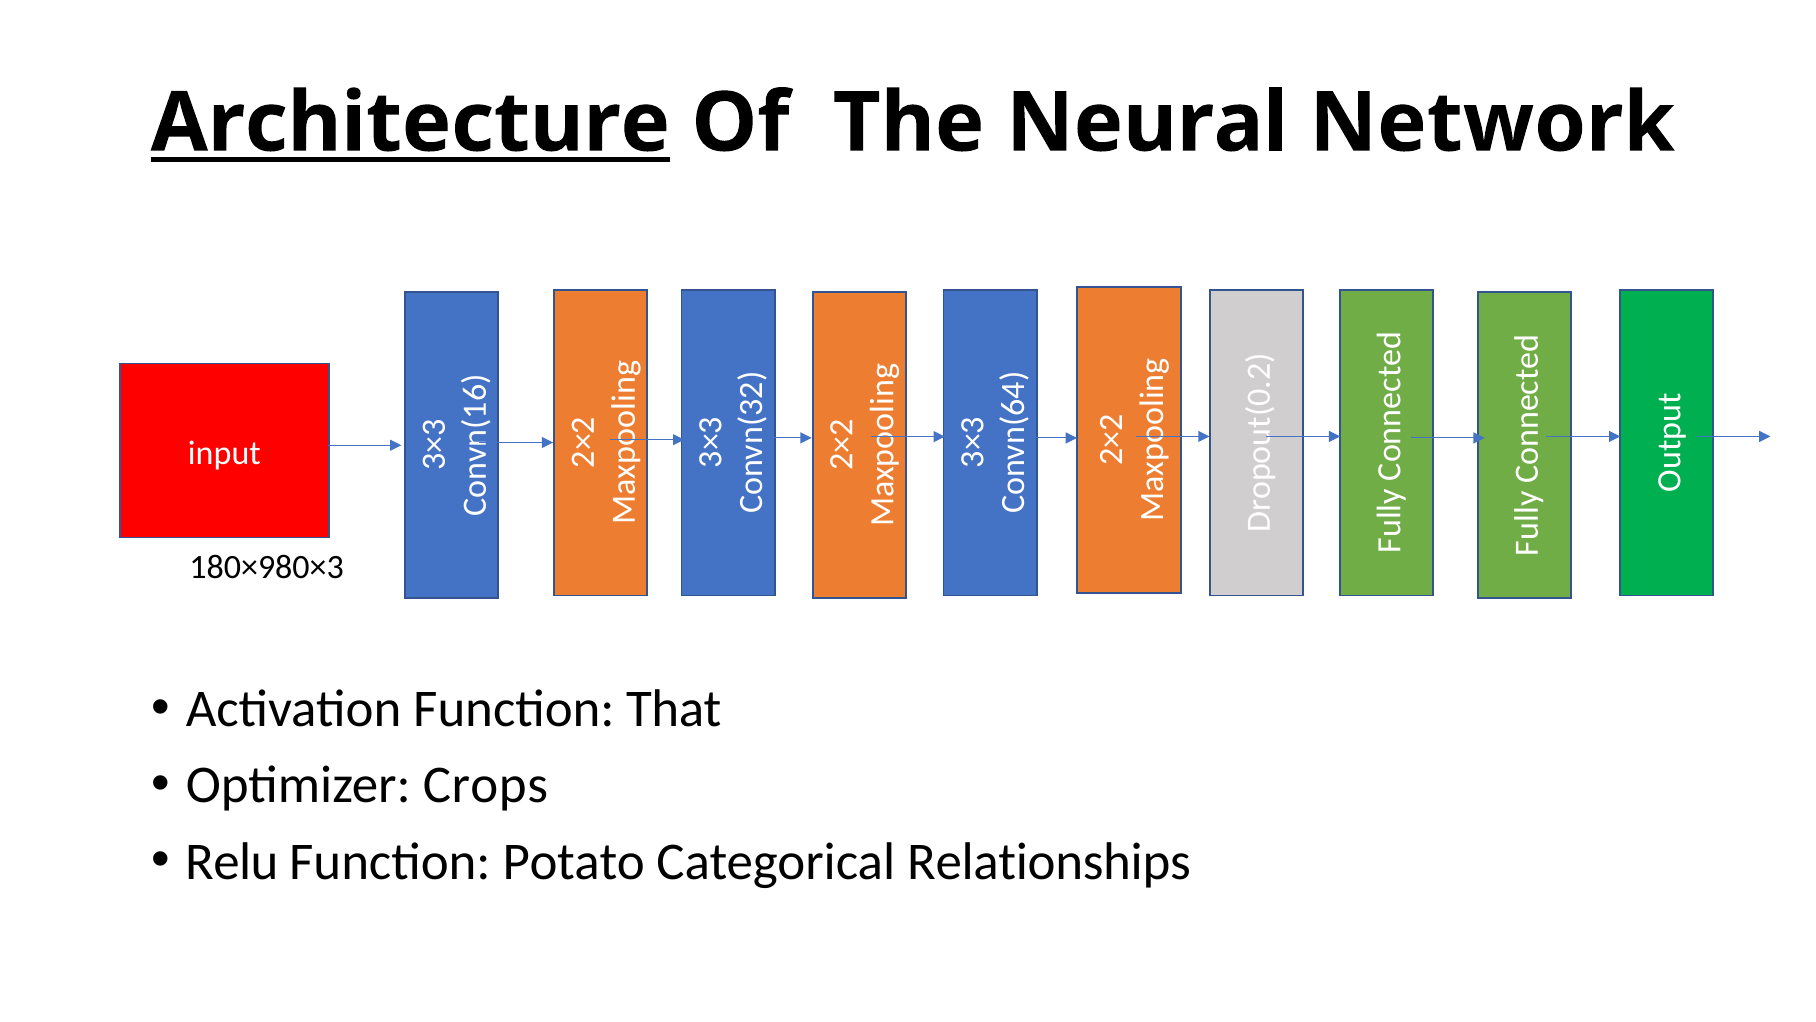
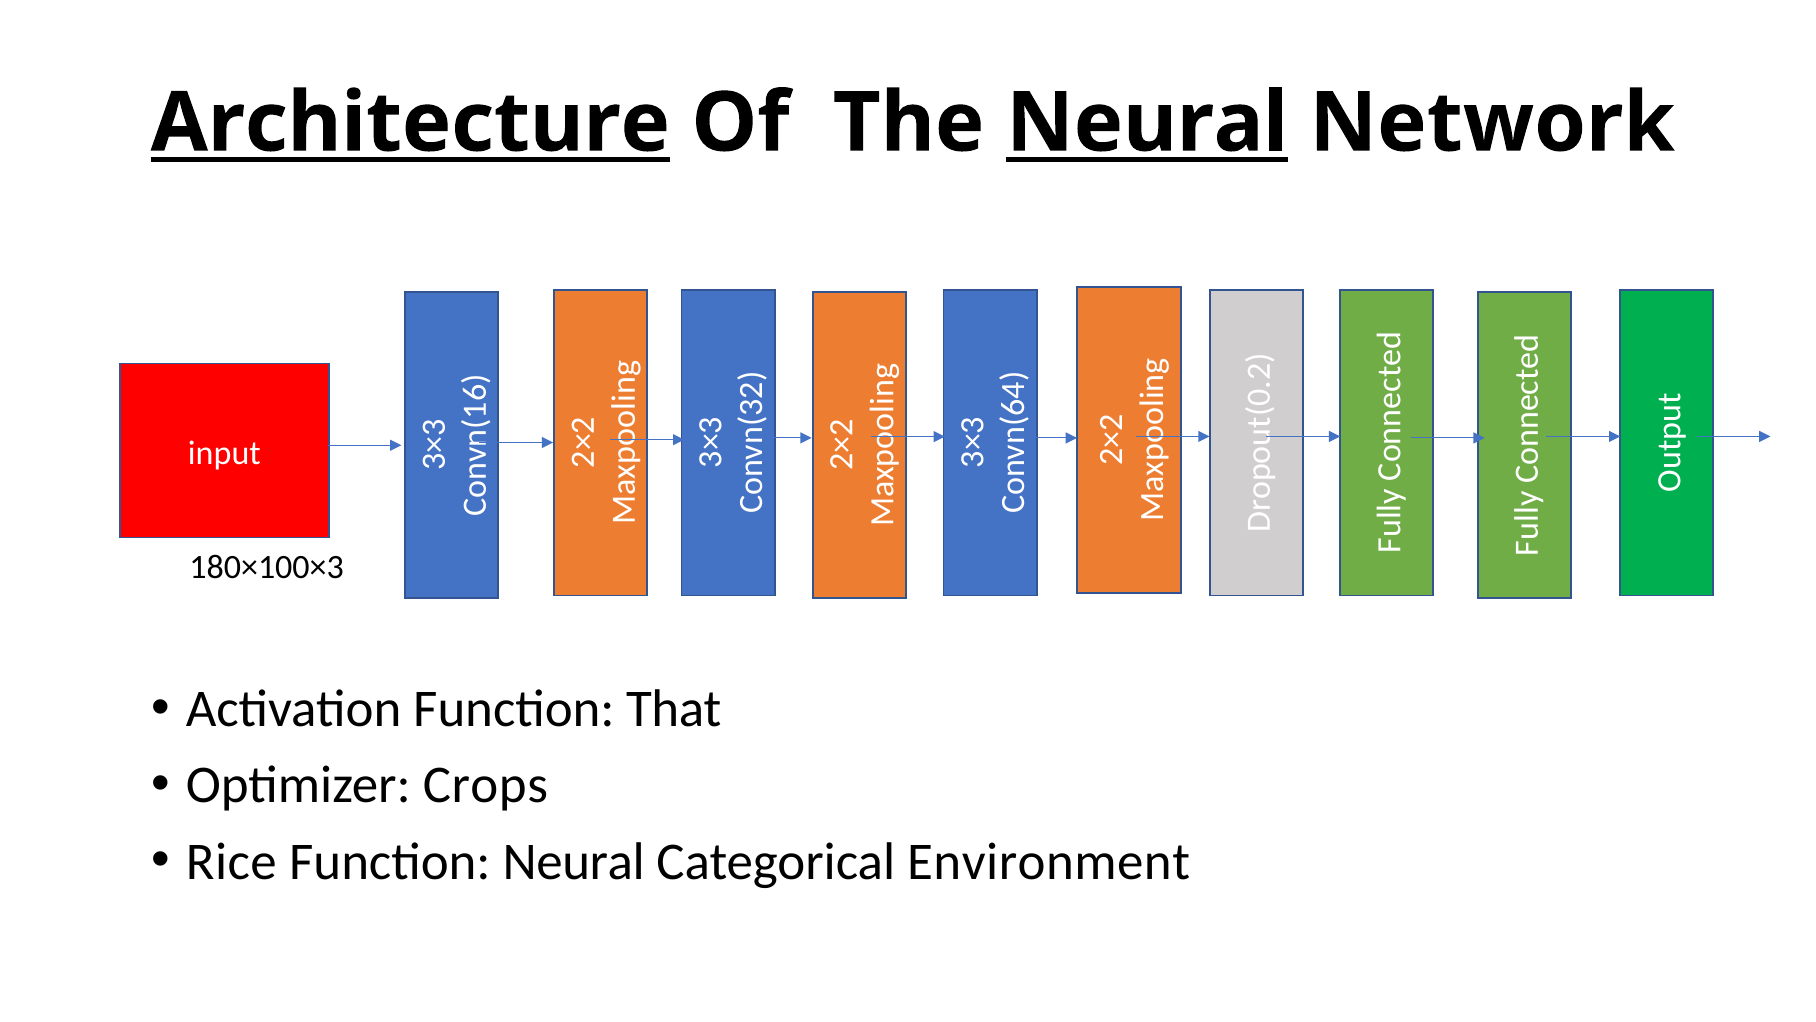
Neural at (1147, 123) underline: none -> present
180×980×3: 180×980×3 -> 180×100×3
Relu: Relu -> Rice
Function Potato: Potato -> Neural
Relationships: Relationships -> Environment
